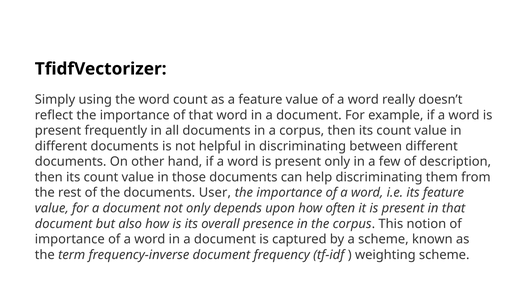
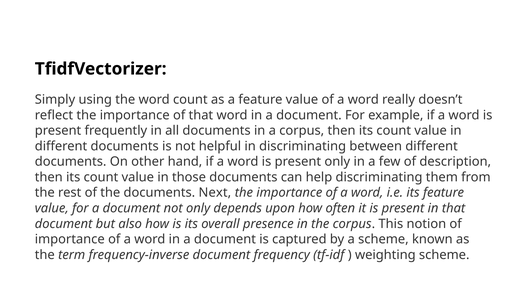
User: User -> Next
